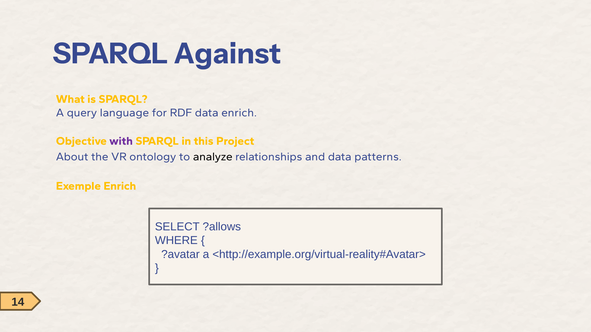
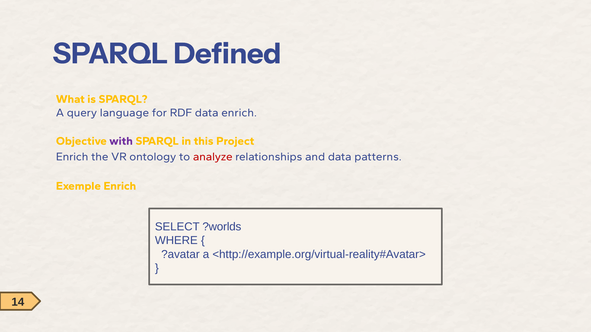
Against: Against -> Defined
About at (72, 157): About -> Enrich
analyze colour: black -> red
?allows: ?allows -> ?worlds
